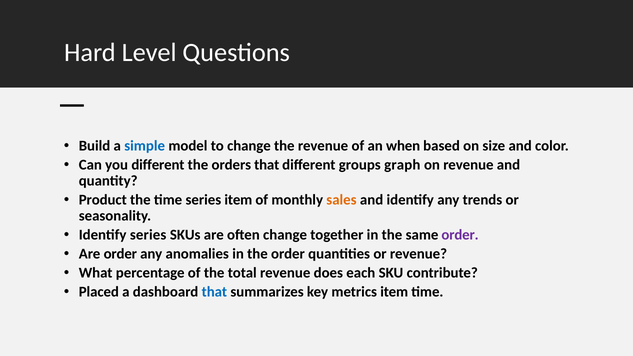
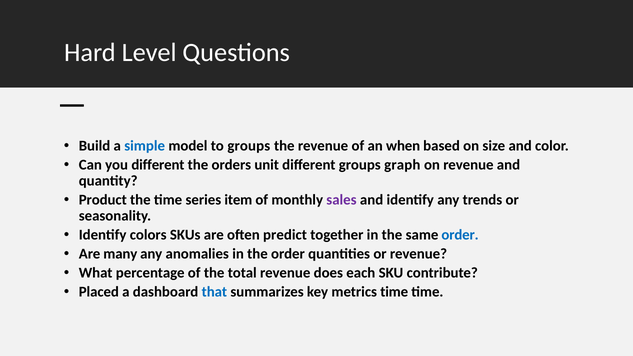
to change: change -> groups
orders that: that -> unit
sales colour: orange -> purple
Identify series: series -> colors
often change: change -> predict
order at (460, 235) colour: purple -> blue
Are order: order -> many
metrics item: item -> time
